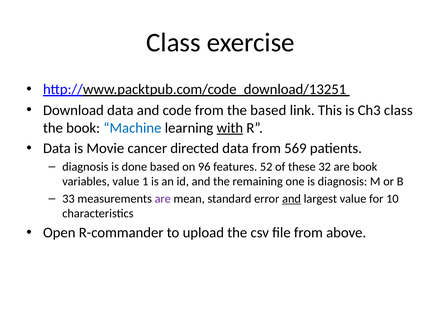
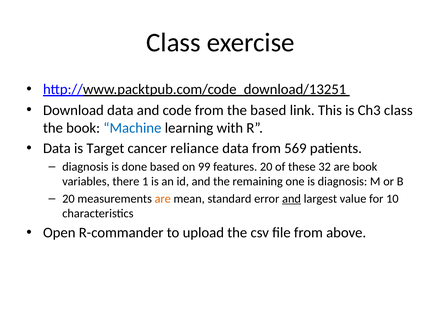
with underline: present -> none
Movie: Movie -> Target
directed: directed -> reliance
96: 96 -> 99
features 52: 52 -> 20
variables value: value -> there
33 at (68, 199): 33 -> 20
are at (163, 199) colour: purple -> orange
